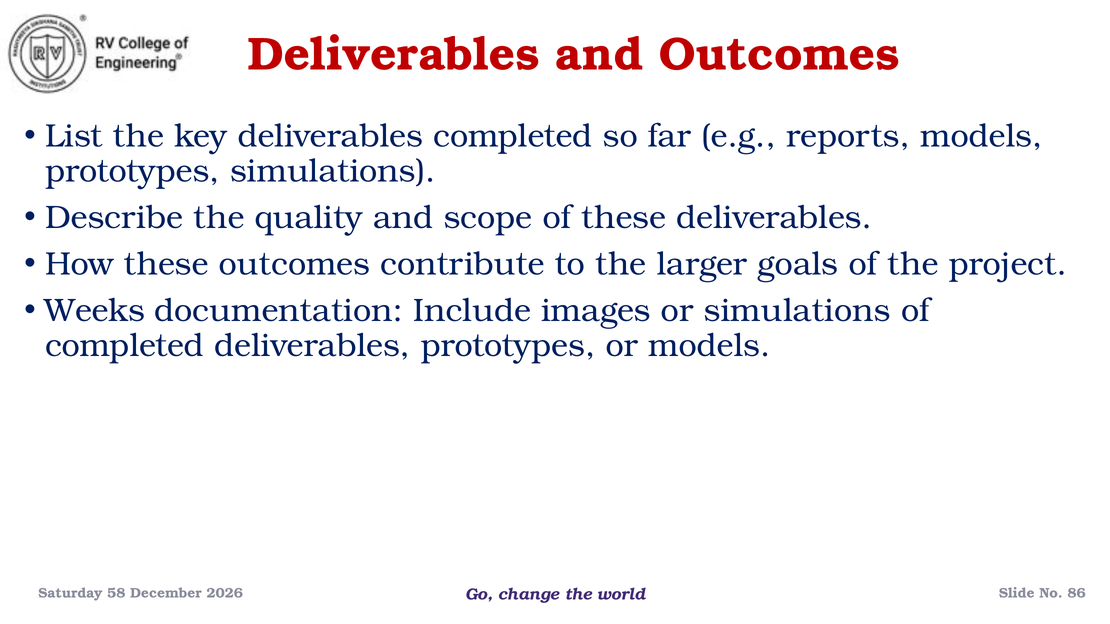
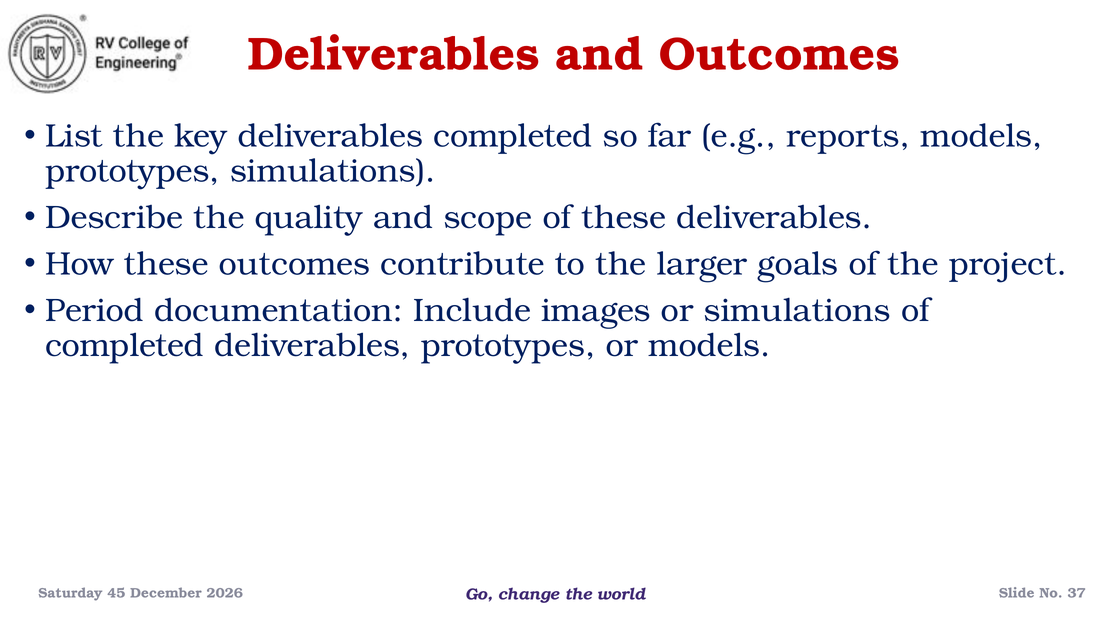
Weeks: Weeks -> Period
58: 58 -> 45
86: 86 -> 37
